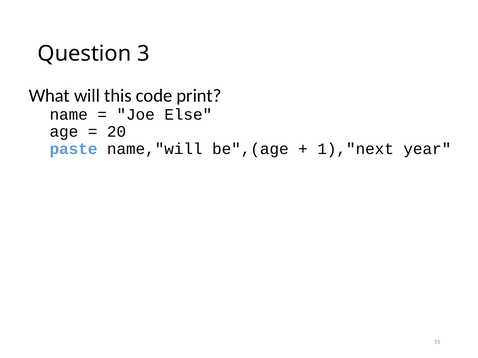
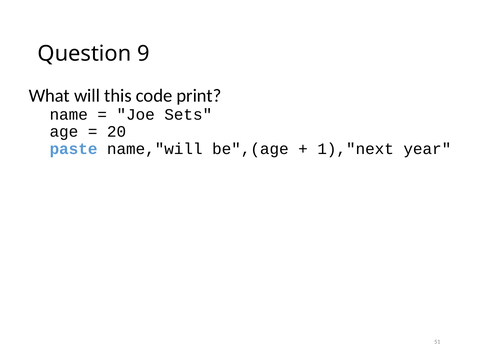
3: 3 -> 9
Else: Else -> Sets
